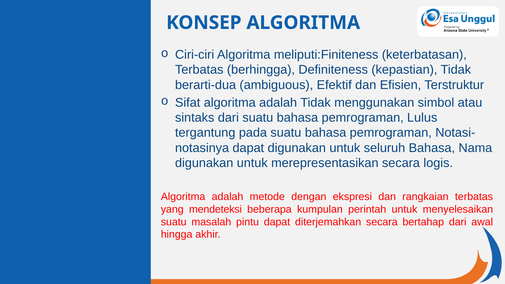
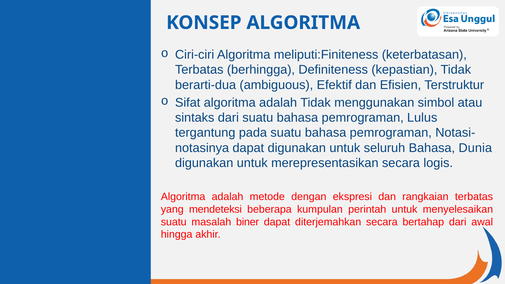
Nama: Nama -> Dunia
pintu: pintu -> biner
